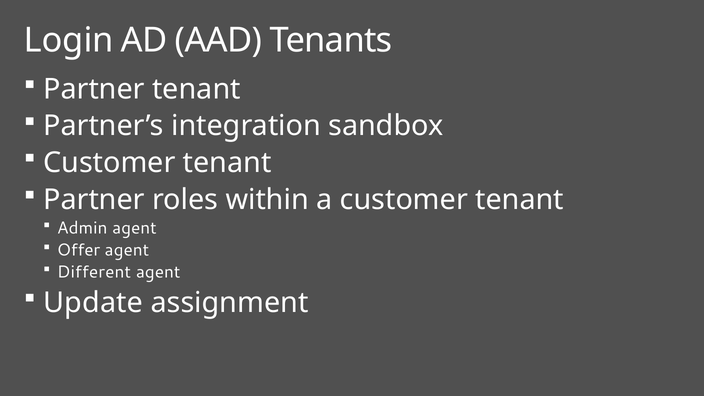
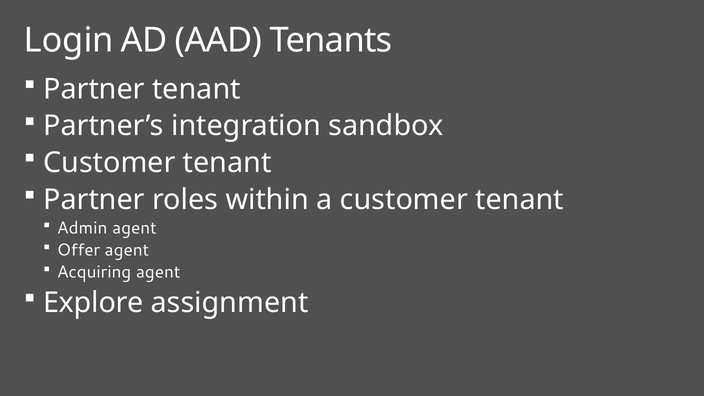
Different: Different -> Acquiring
Update: Update -> Explore
